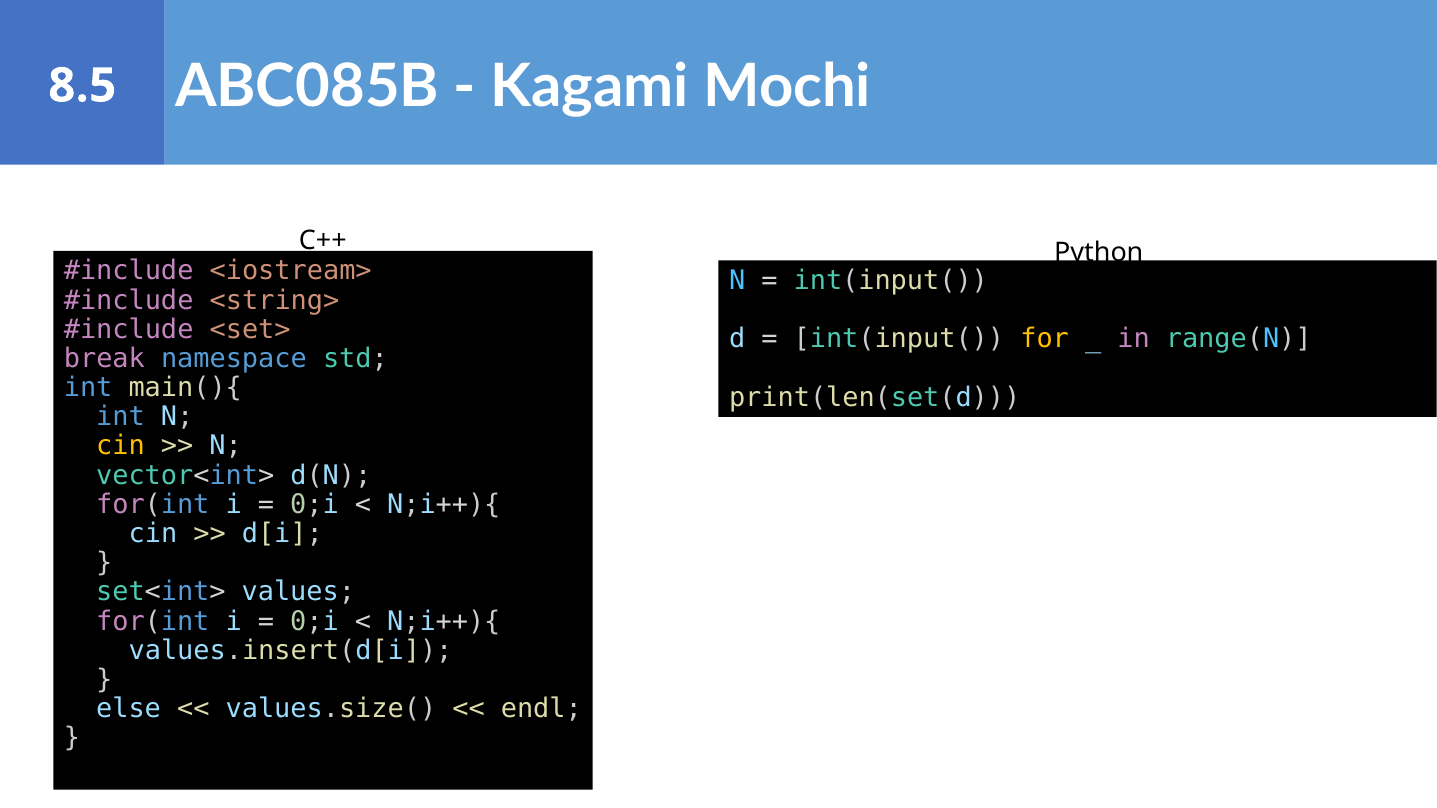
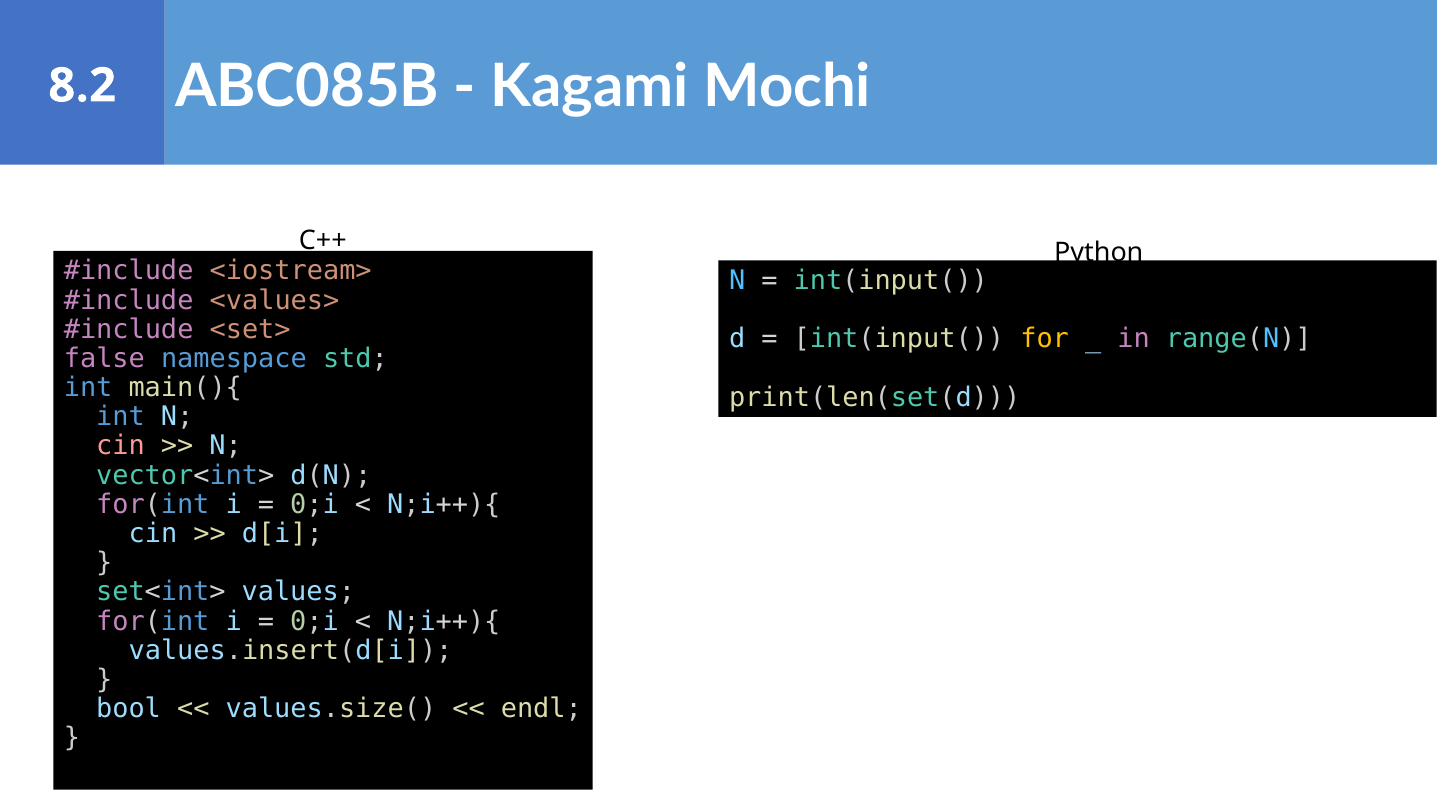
8.5: 8.5 -> 8.2
<string>: <string> -> <values>
break: break -> false
cin at (120, 446) colour: yellow -> pink
else: else -> bool
